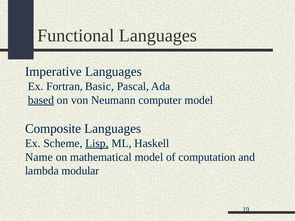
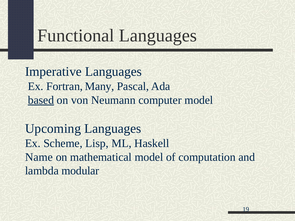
Basic: Basic -> Many
Composite: Composite -> Upcoming
Lisp underline: present -> none
